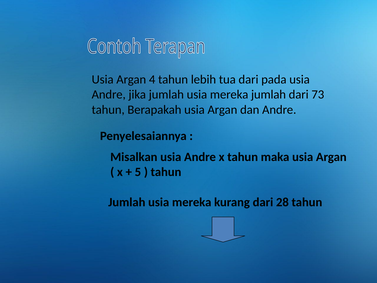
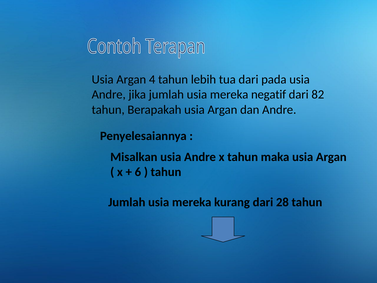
mereka jumlah: jumlah -> negatif
73: 73 -> 82
5: 5 -> 6
